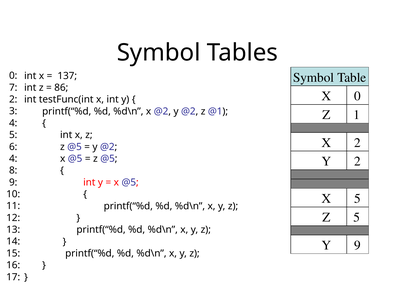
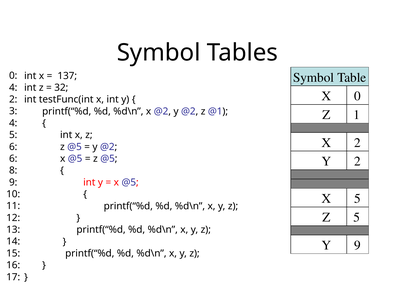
7 at (13, 88): 7 -> 4
86: 86 -> 32
4 at (13, 159): 4 -> 6
